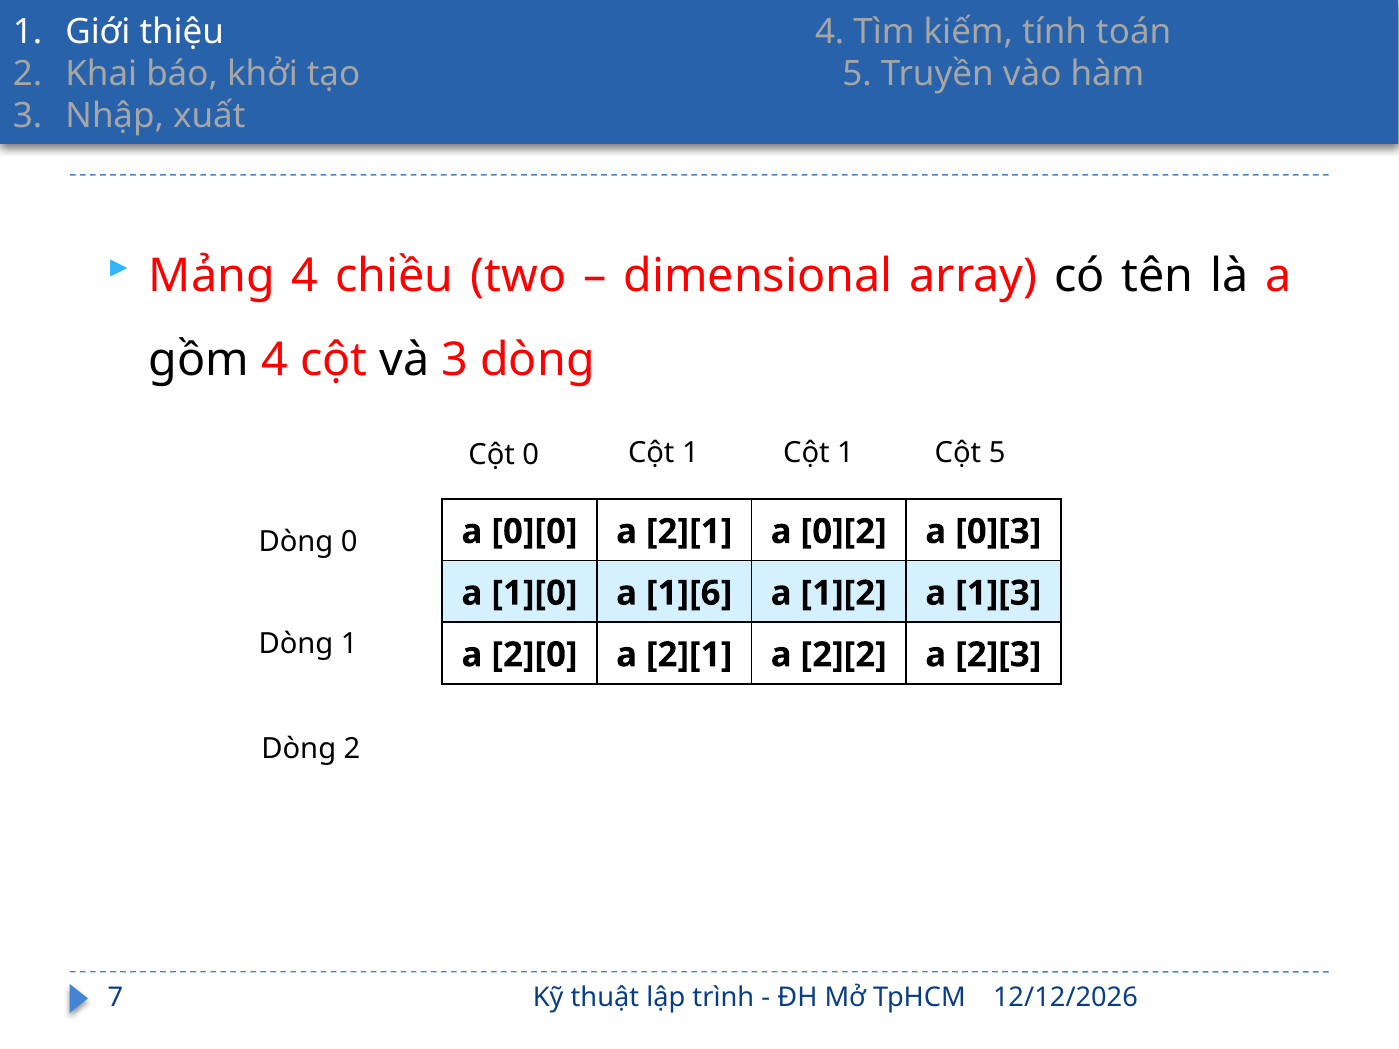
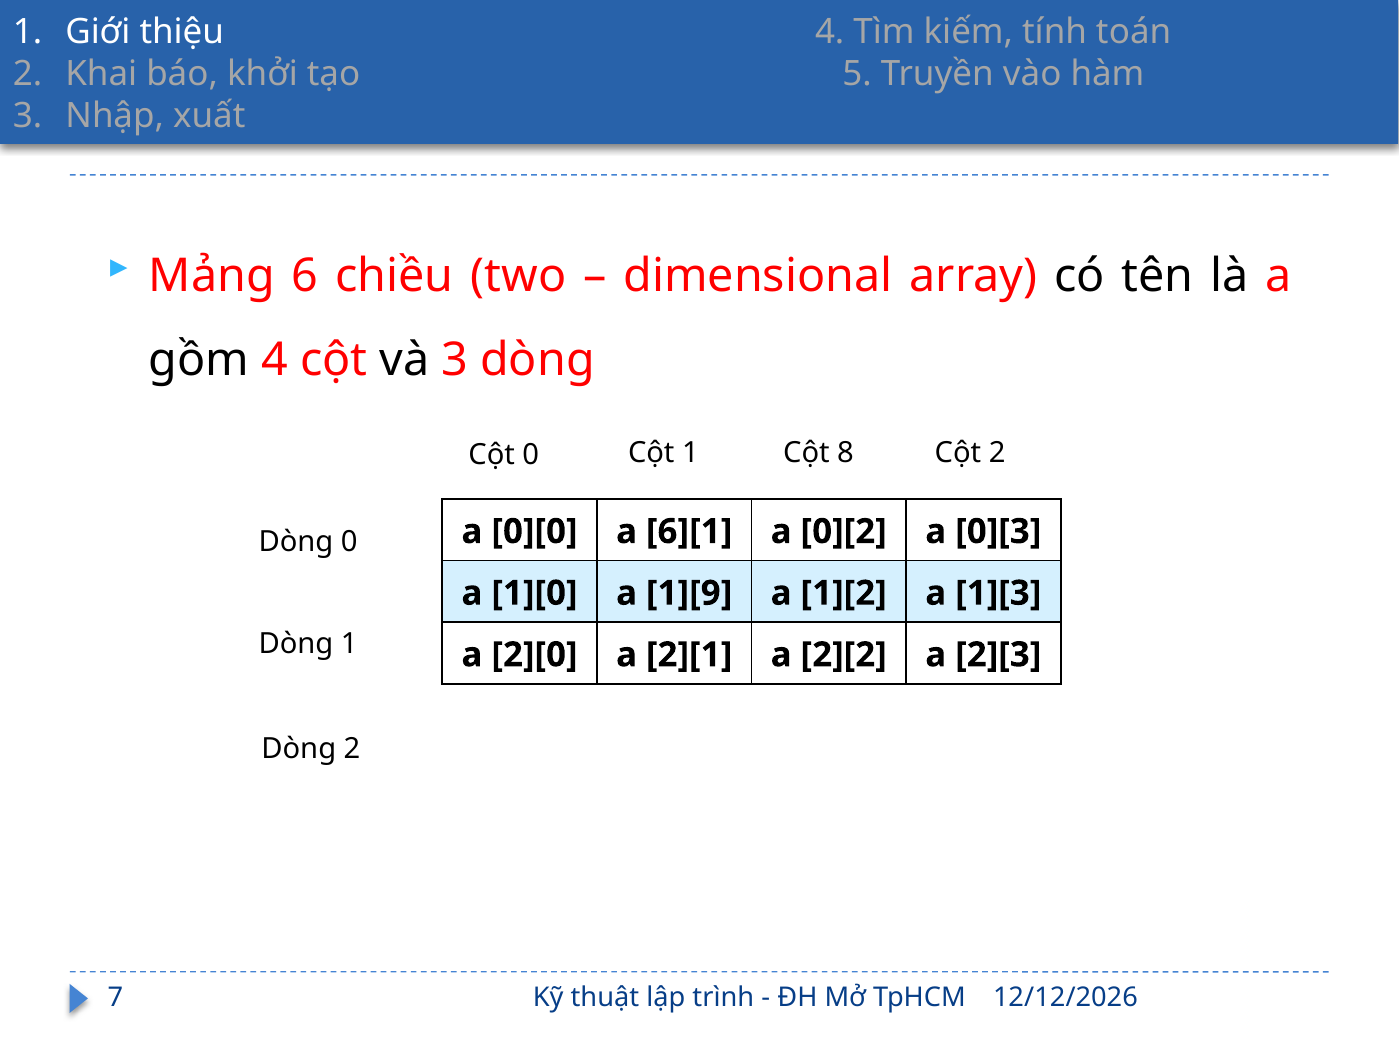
Mảng 4: 4 -> 6
1 Cột 1: 1 -> 8
Cột 5: 5 -> 2
0][0 a 2][1: 2][1 -> 6][1
1][6: 1][6 -> 1][9
